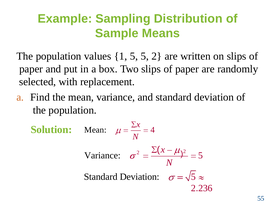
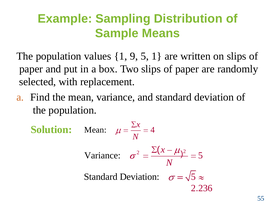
1 5: 5 -> 9
5 2: 2 -> 1
